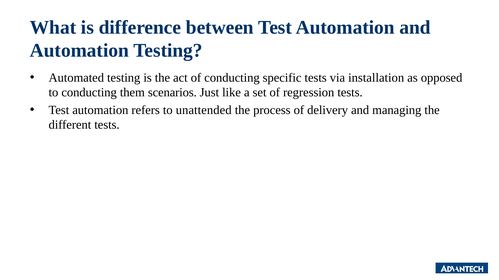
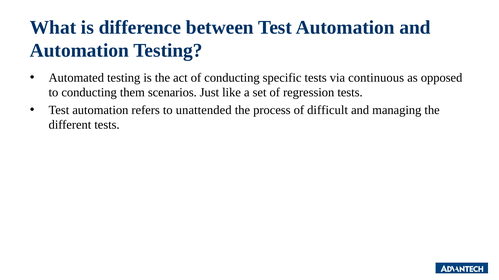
installation: installation -> continuous
delivery: delivery -> difficult
